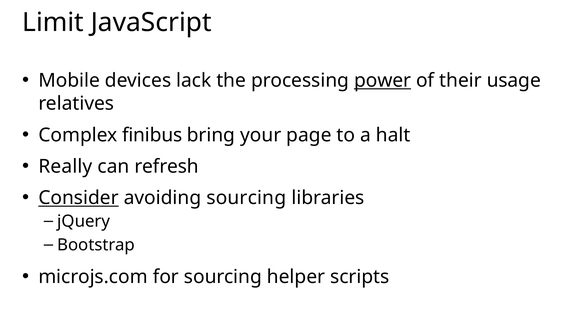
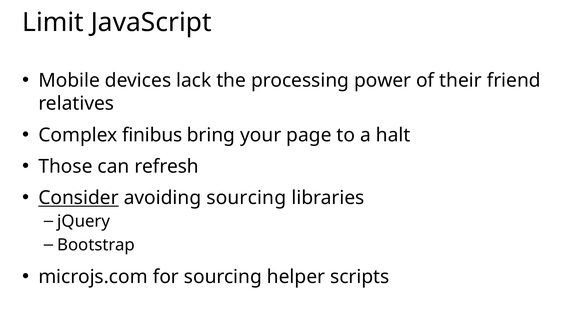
power underline: present -> none
usage: usage -> friend
Really: Really -> Those
